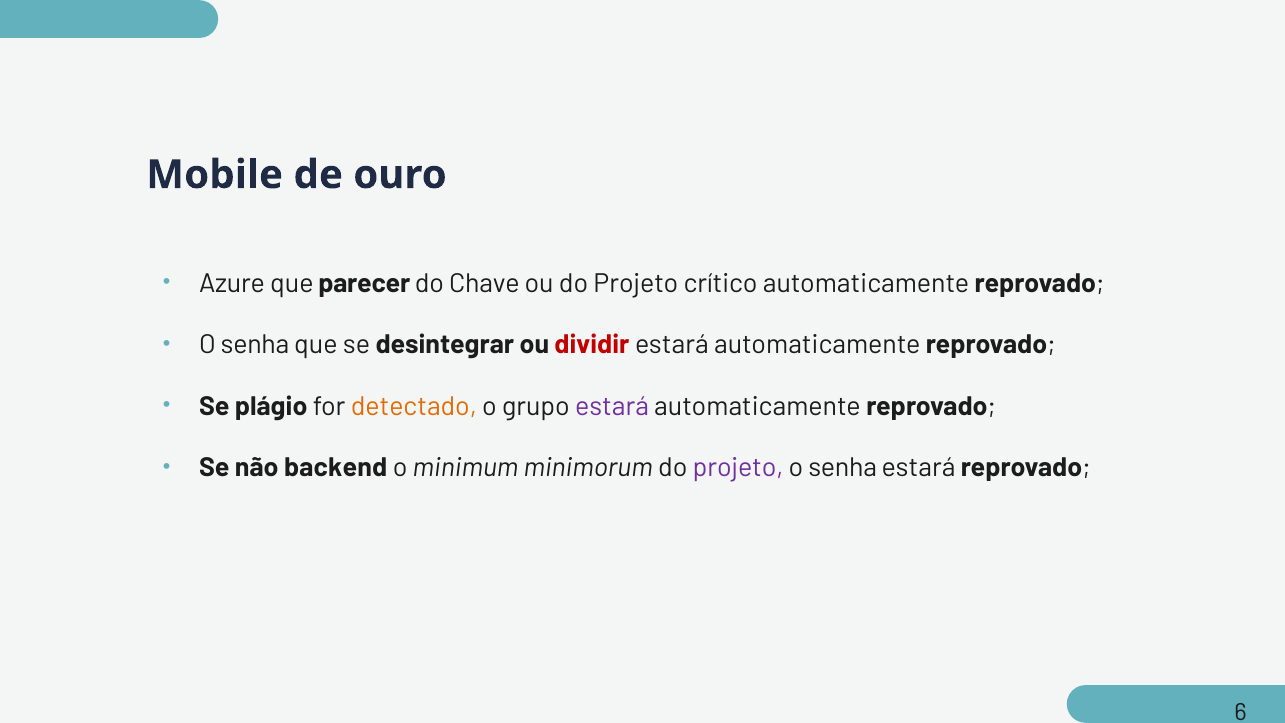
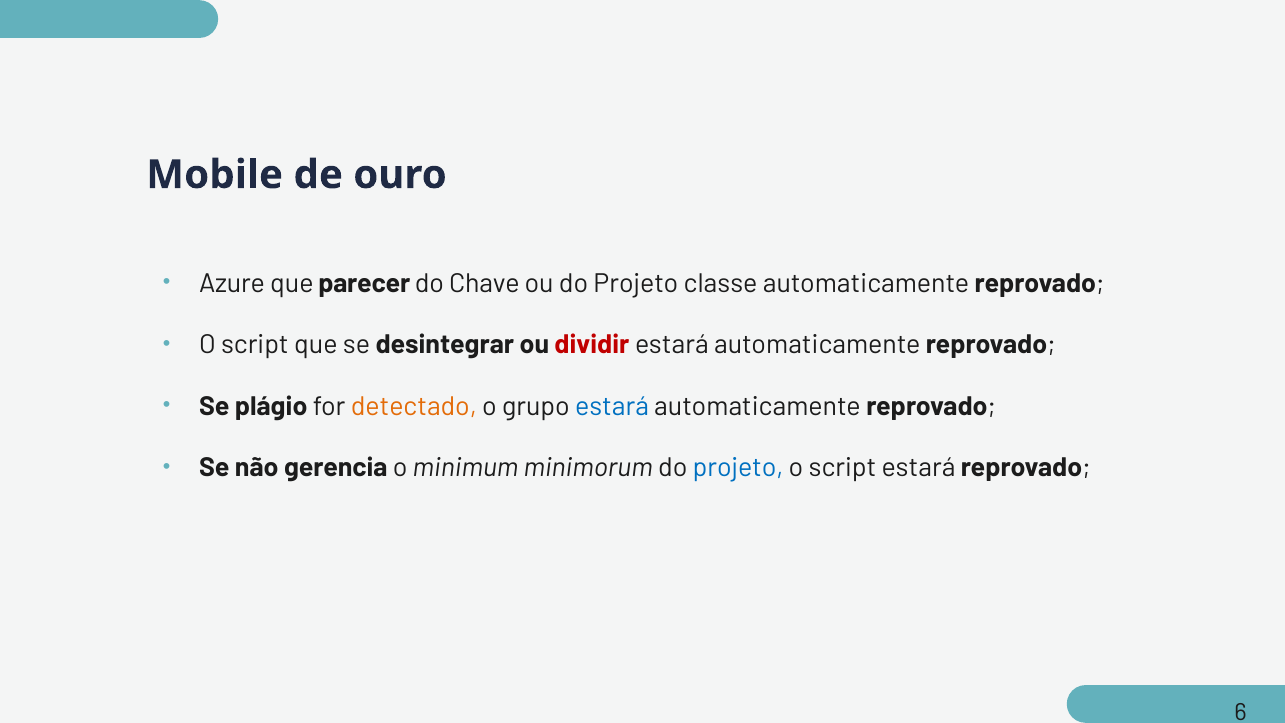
crítico: crítico -> classe
senha at (255, 345): senha -> script
estará at (612, 406) colour: purple -> blue
backend: backend -> gerencia
projeto at (738, 468) colour: purple -> blue
senha at (843, 468): senha -> script
